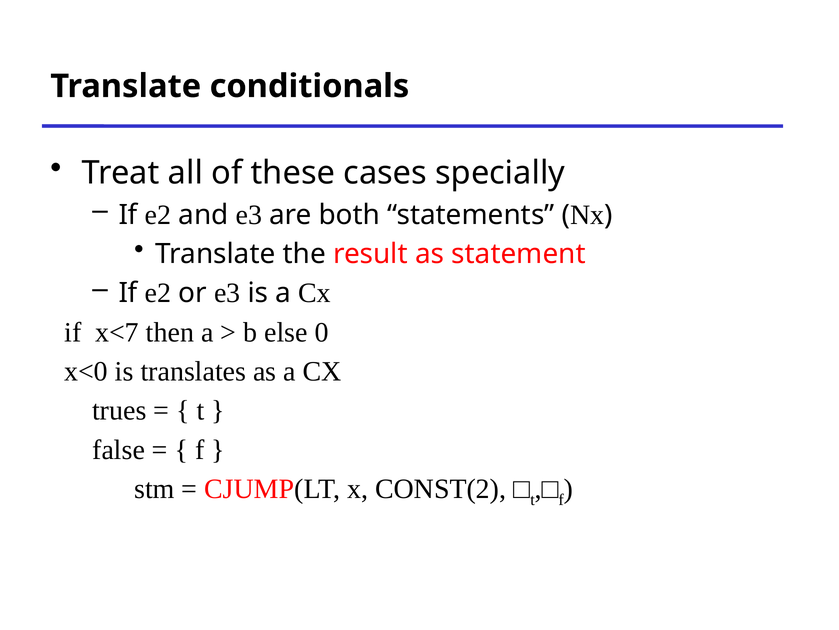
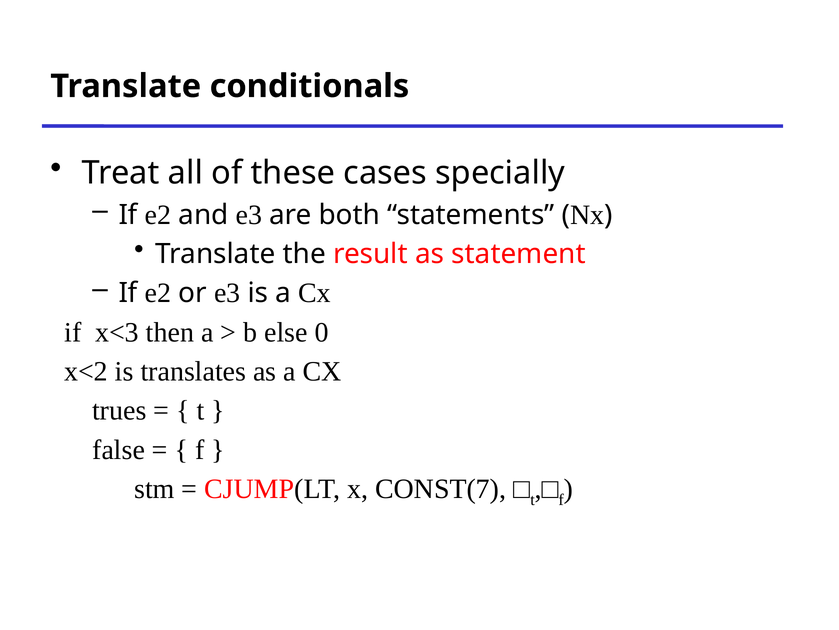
x<7: x<7 -> x<3
x<0: x<0 -> x<2
CONST(2: CONST(2 -> CONST(7
